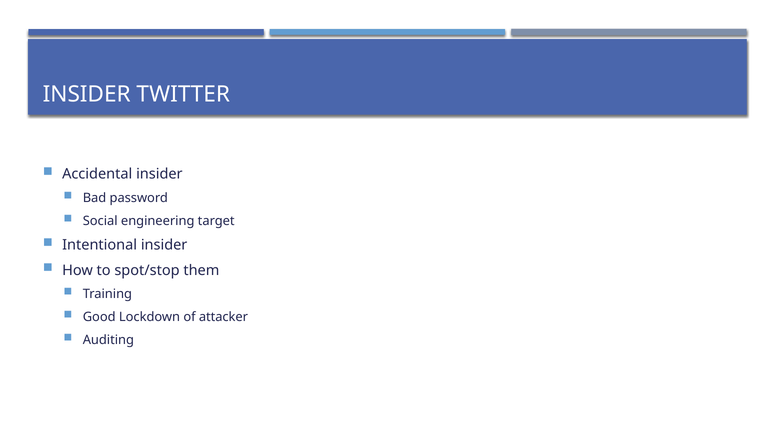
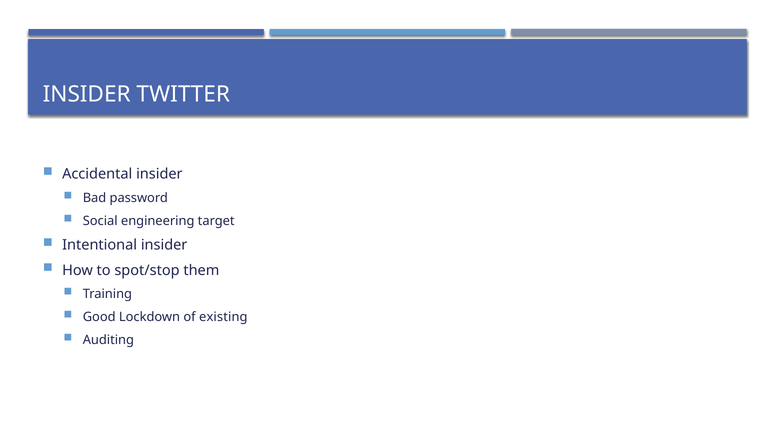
attacker: attacker -> existing
